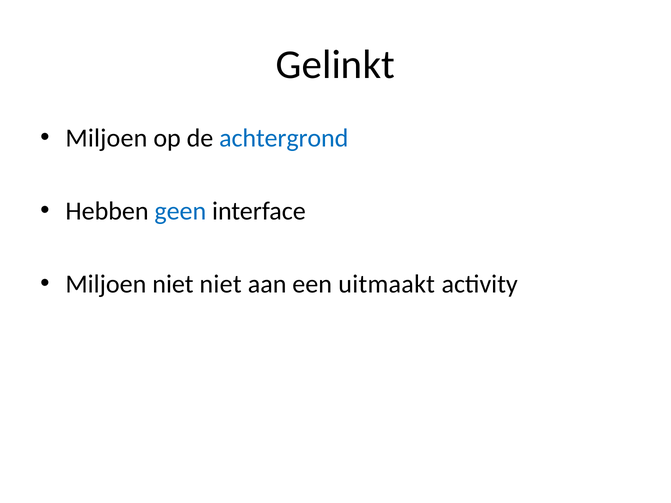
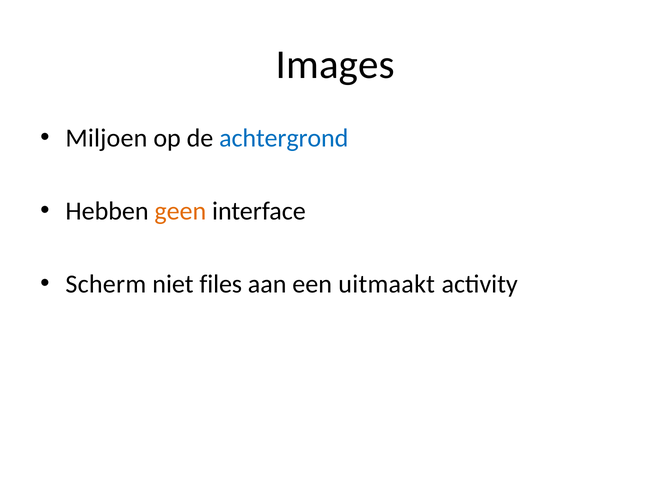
Gelinkt: Gelinkt -> Images
geen colour: blue -> orange
Miljoen at (106, 284): Miljoen -> Scherm
niet niet: niet -> files
